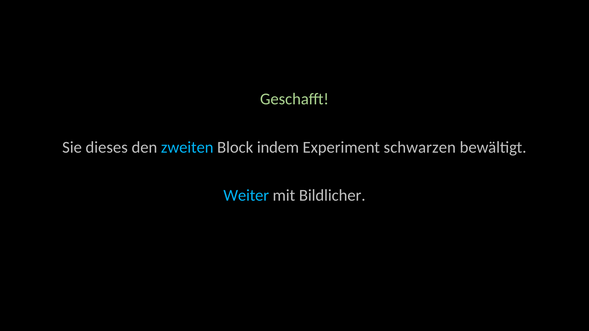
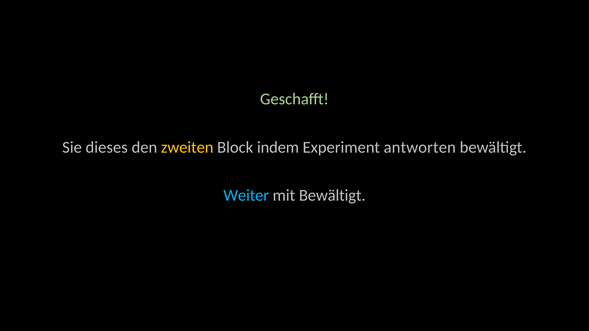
zweiten colour: light blue -> yellow
schwarzen: schwarzen -> antworten
mit Bildlicher: Bildlicher -> Bewältigt
